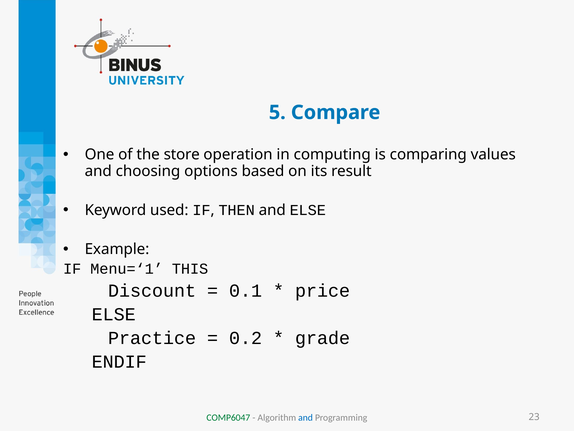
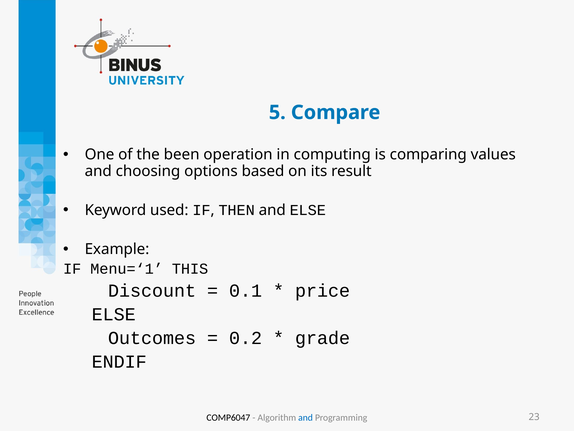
store: store -> been
Practice: Practice -> Outcomes
COMP6047 colour: green -> black
